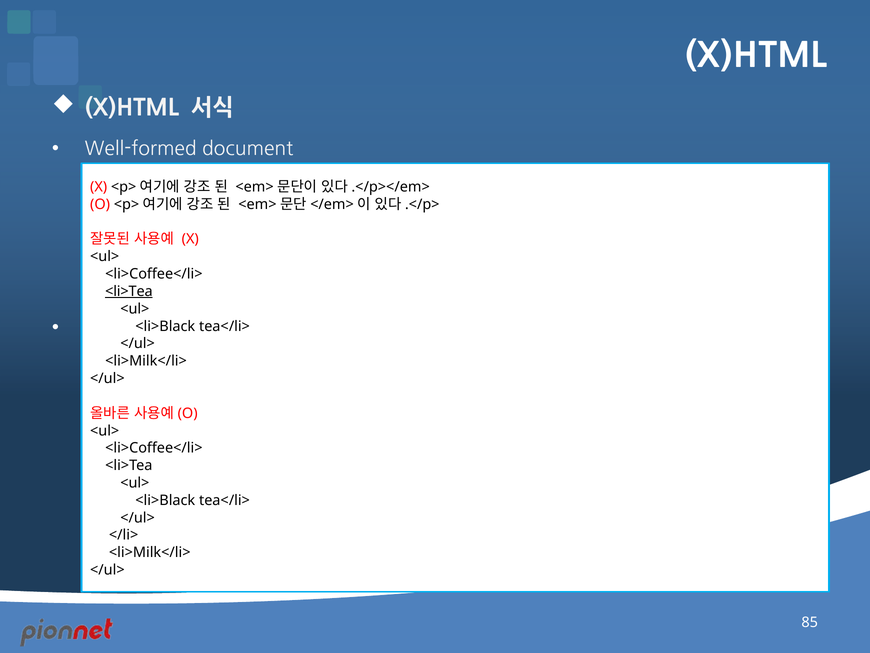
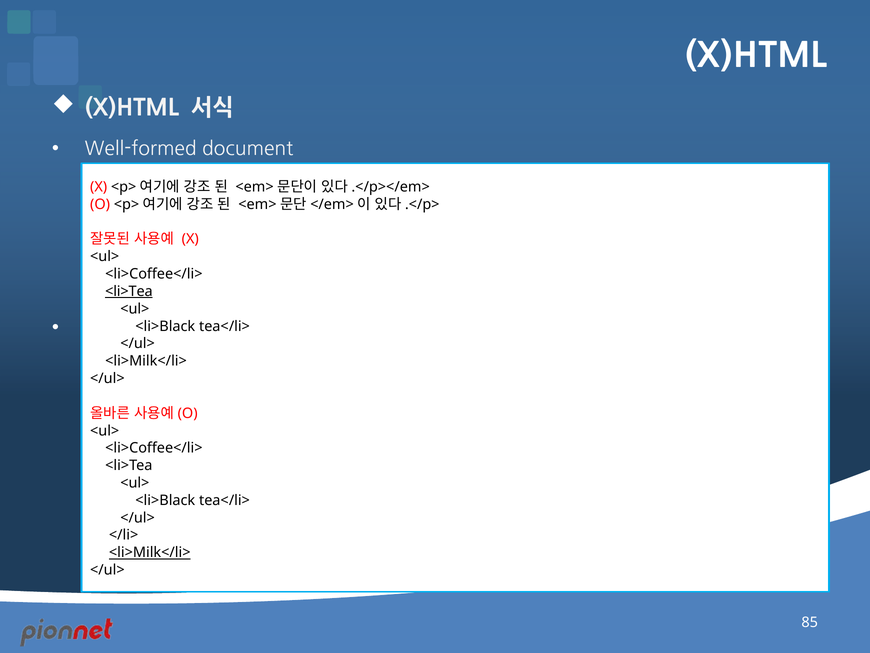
<li>Milk</li> at (150, 552) underline: none -> present
